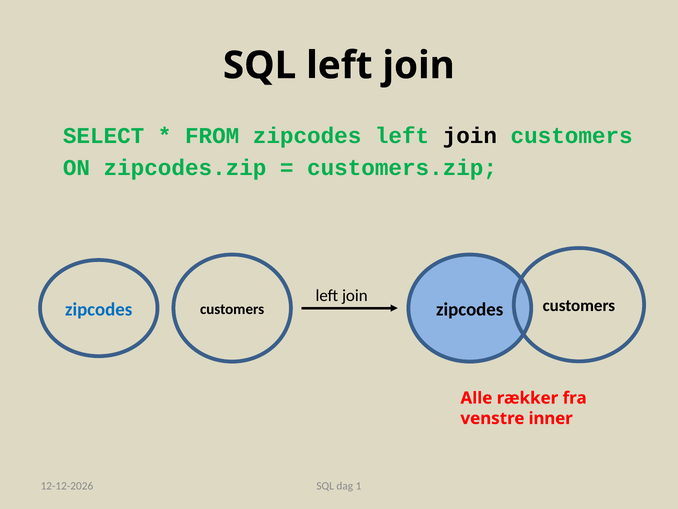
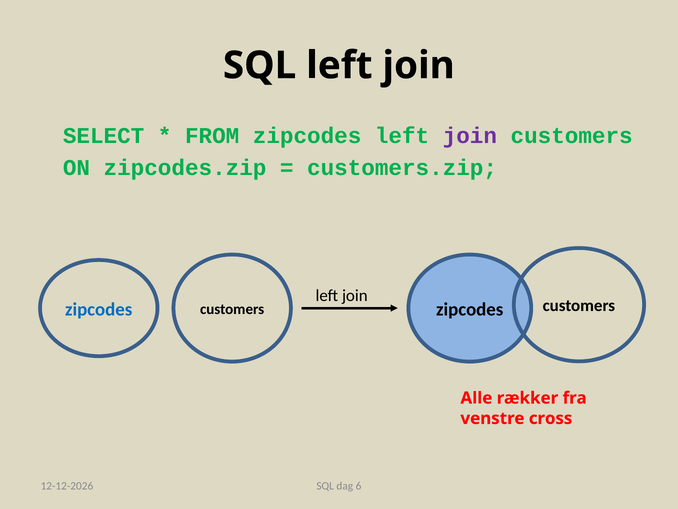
join at (470, 136) colour: black -> purple
inner: inner -> cross
1: 1 -> 6
